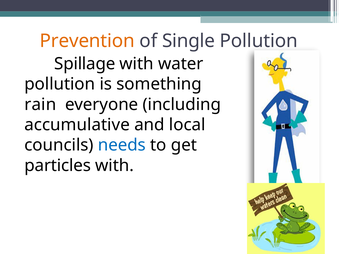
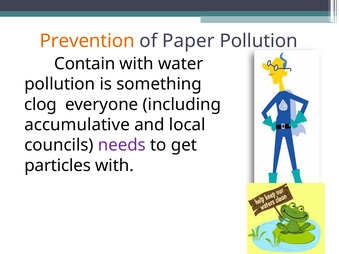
Single: Single -> Paper
Spillage: Spillage -> Contain
rain: rain -> clog
needs colour: blue -> purple
